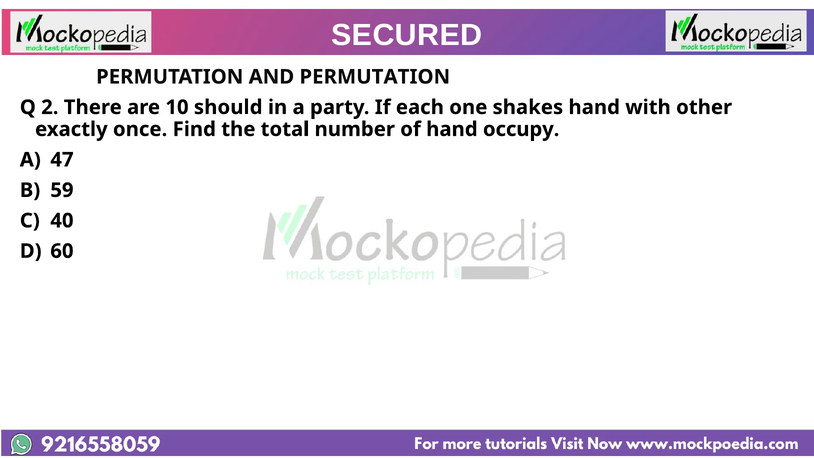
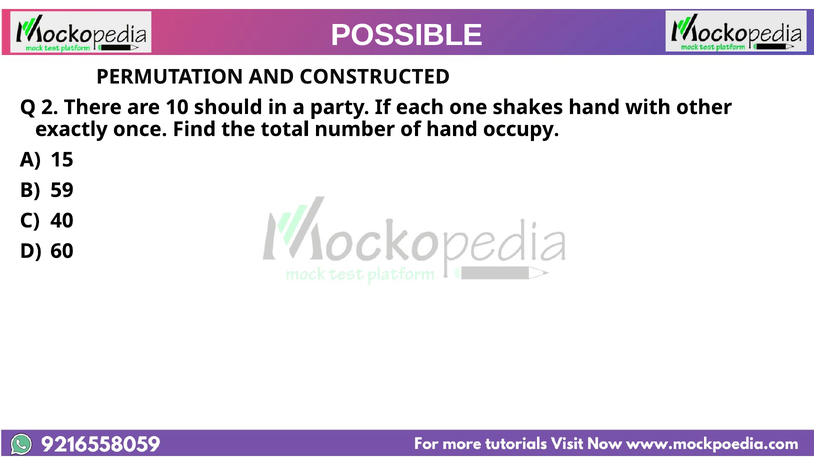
SECURED: SECURED -> POSSIBLE
AND PERMUTATION: PERMUTATION -> CONSTRUCTED
47: 47 -> 15
